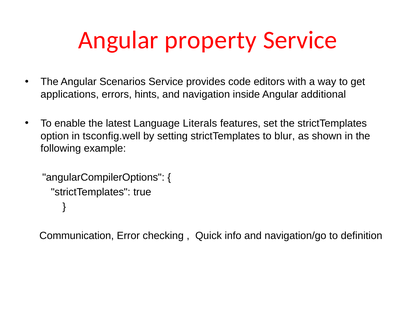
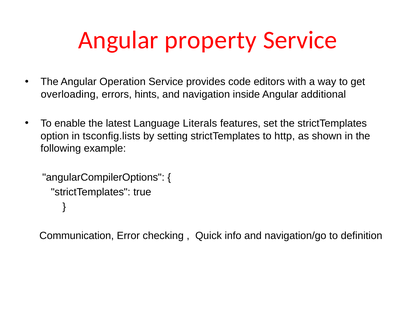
Scenarios: Scenarios -> Operation
applications: applications -> overloading
tsconfig.well: tsconfig.well -> tsconfig.lists
blur: blur -> http
